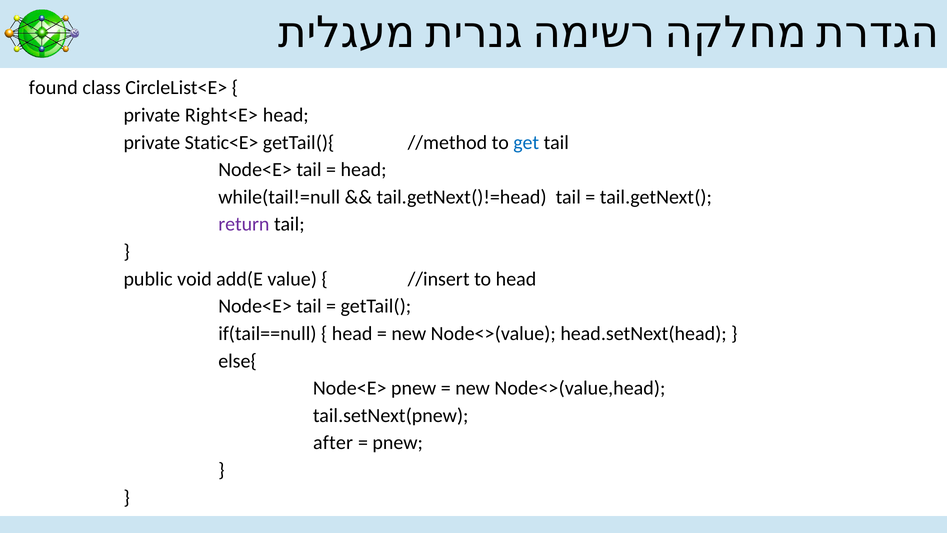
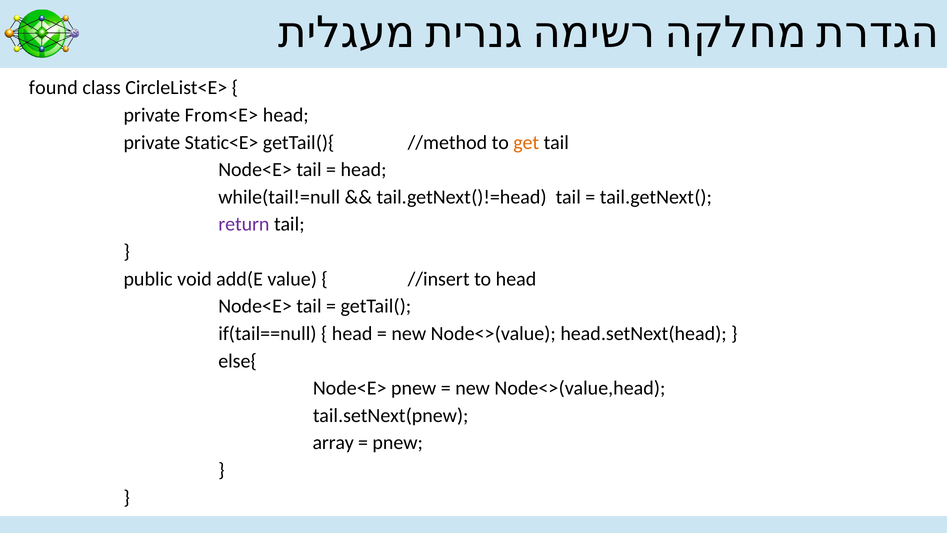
Right<E>: Right<E> -> From<E>
get colour: blue -> orange
after: after -> array
